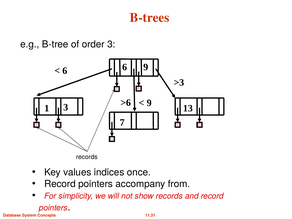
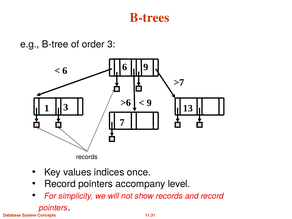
>3: >3 -> >7
from: from -> level
